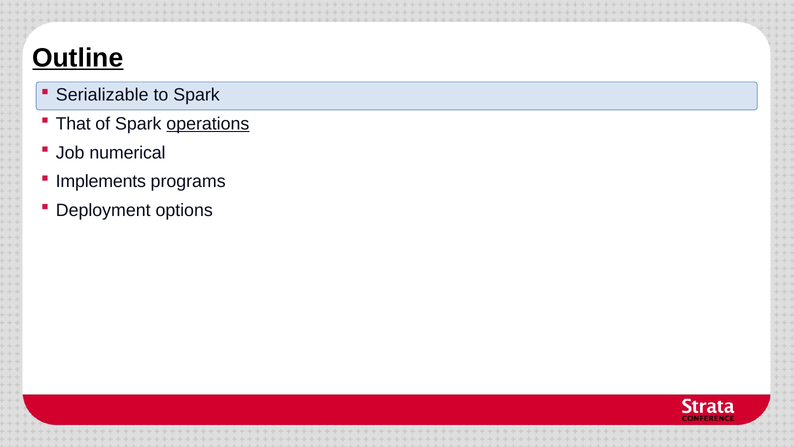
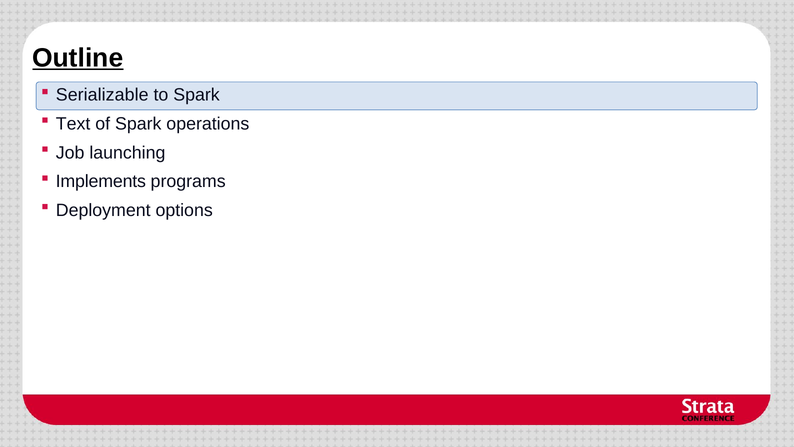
That: That -> Text
operations underline: present -> none
numerical: numerical -> launching
